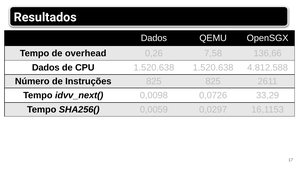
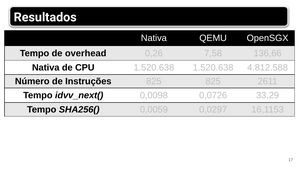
Dados at (154, 38): Dados -> Nativa
Dados at (46, 68): Dados -> Nativa
